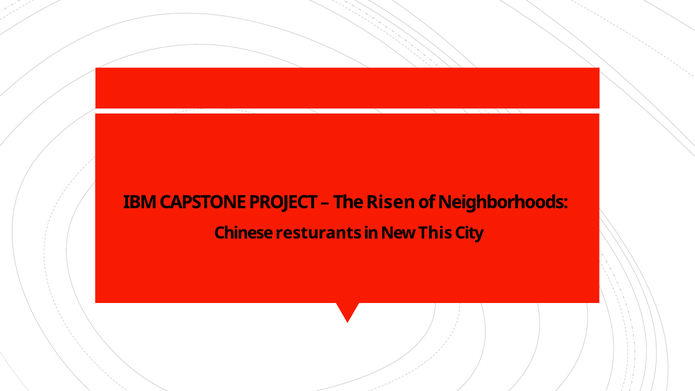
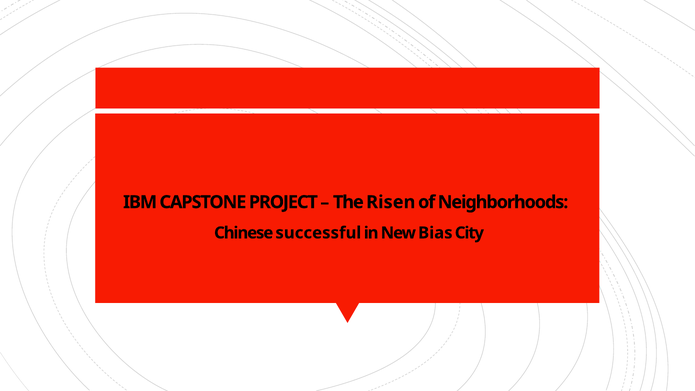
resturants: resturants -> successful
This: This -> Bias
